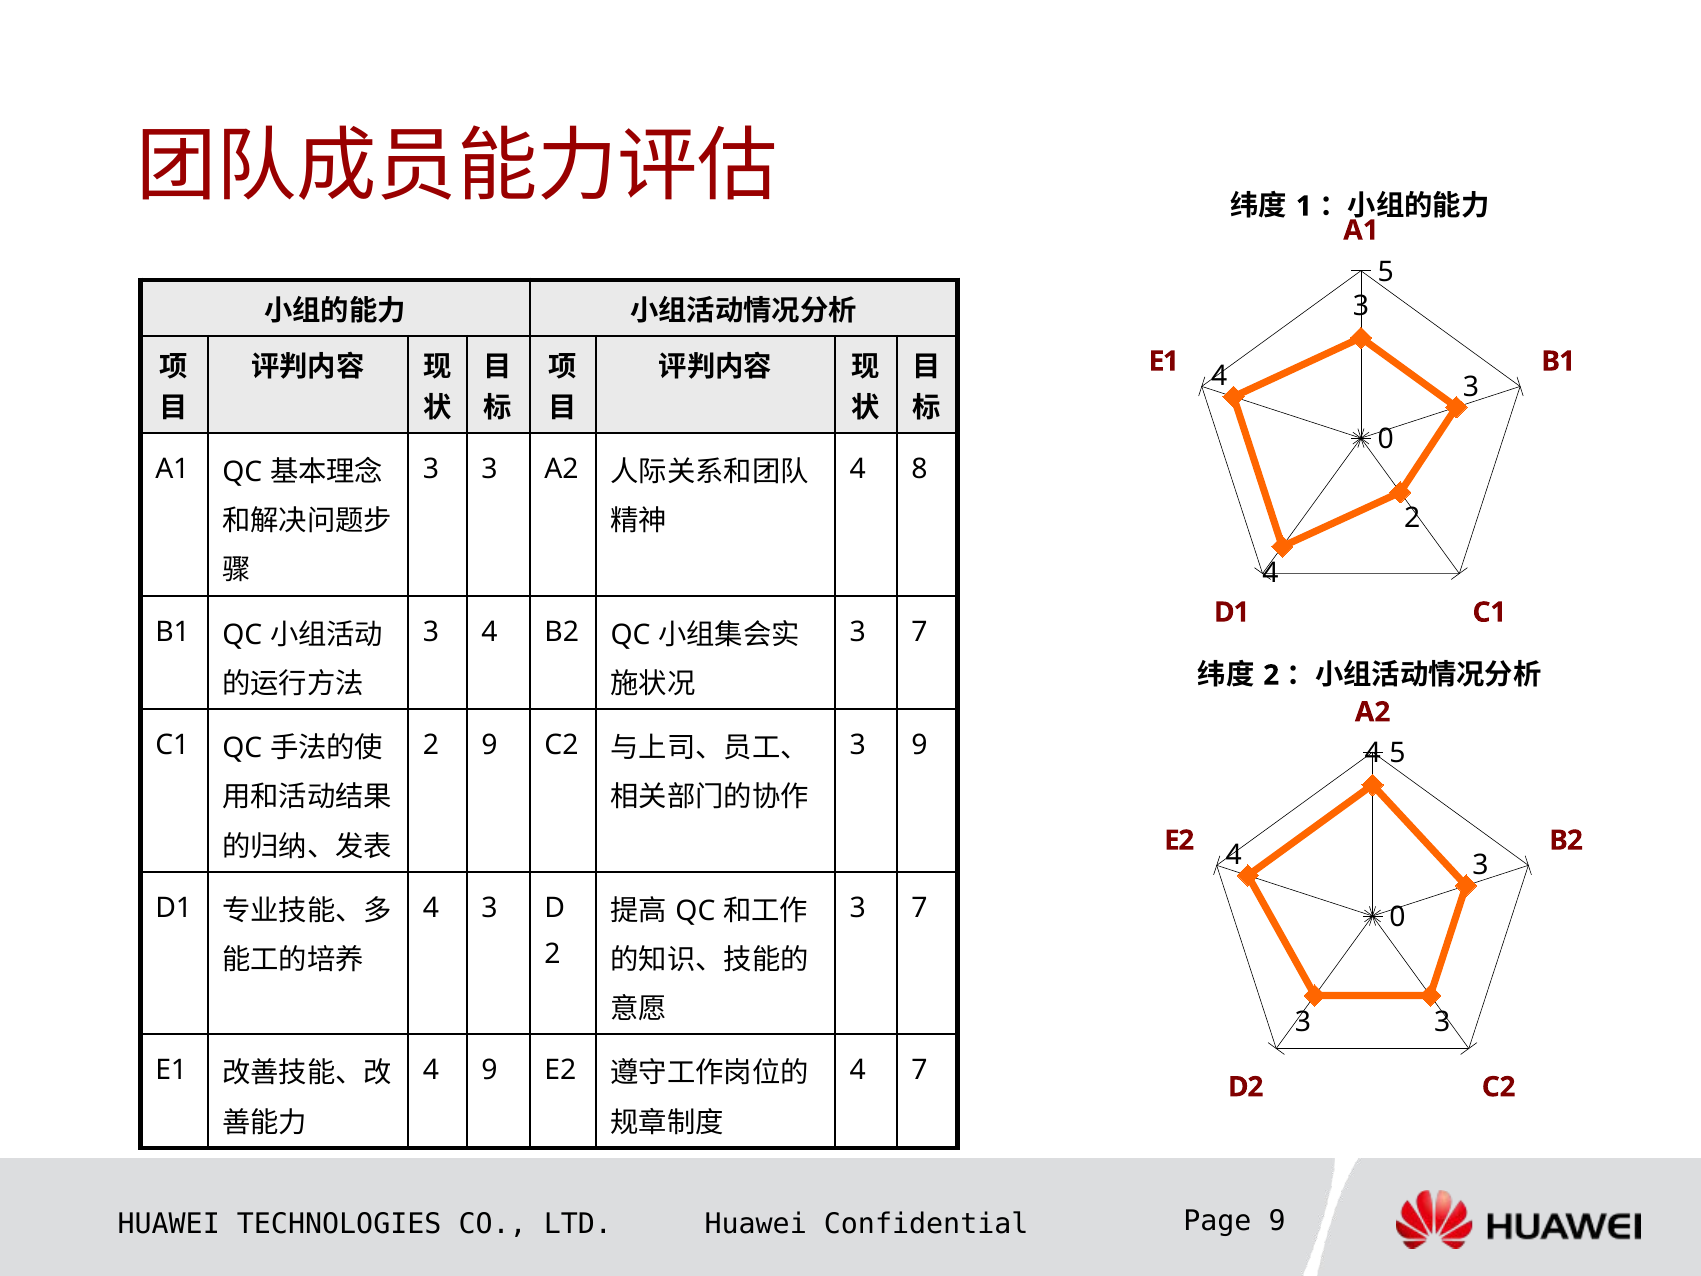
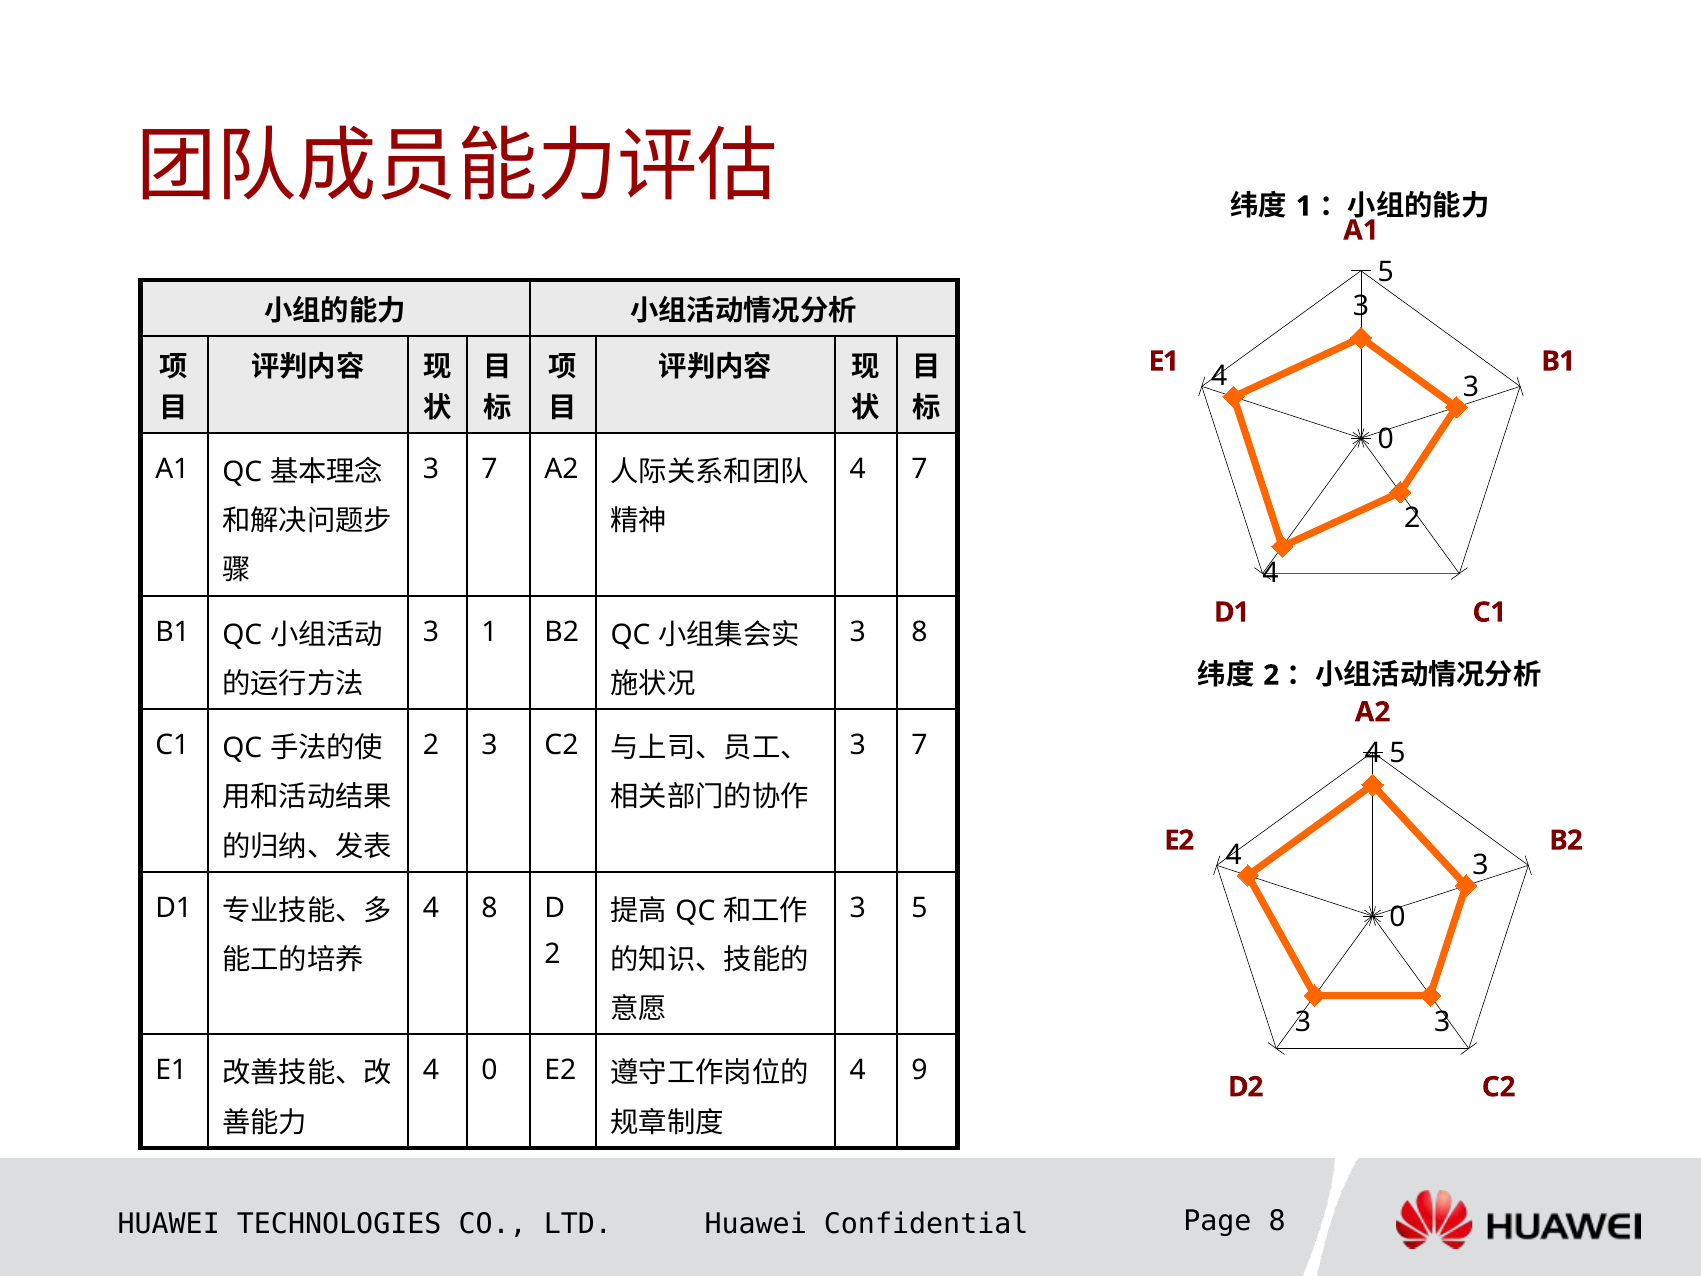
3 at (489, 469): 3 -> 7
4 8: 8 -> 7
4 at (489, 632): 4 -> 1
7 at (919, 632): 7 -> 8
2 9: 9 -> 3
9 at (919, 745): 9 -> 7
3 at (489, 908): 3 -> 8
7 at (919, 908): 7 -> 5
4 9: 9 -> 0
4 7: 7 -> 9
Page 9: 9 -> 8
